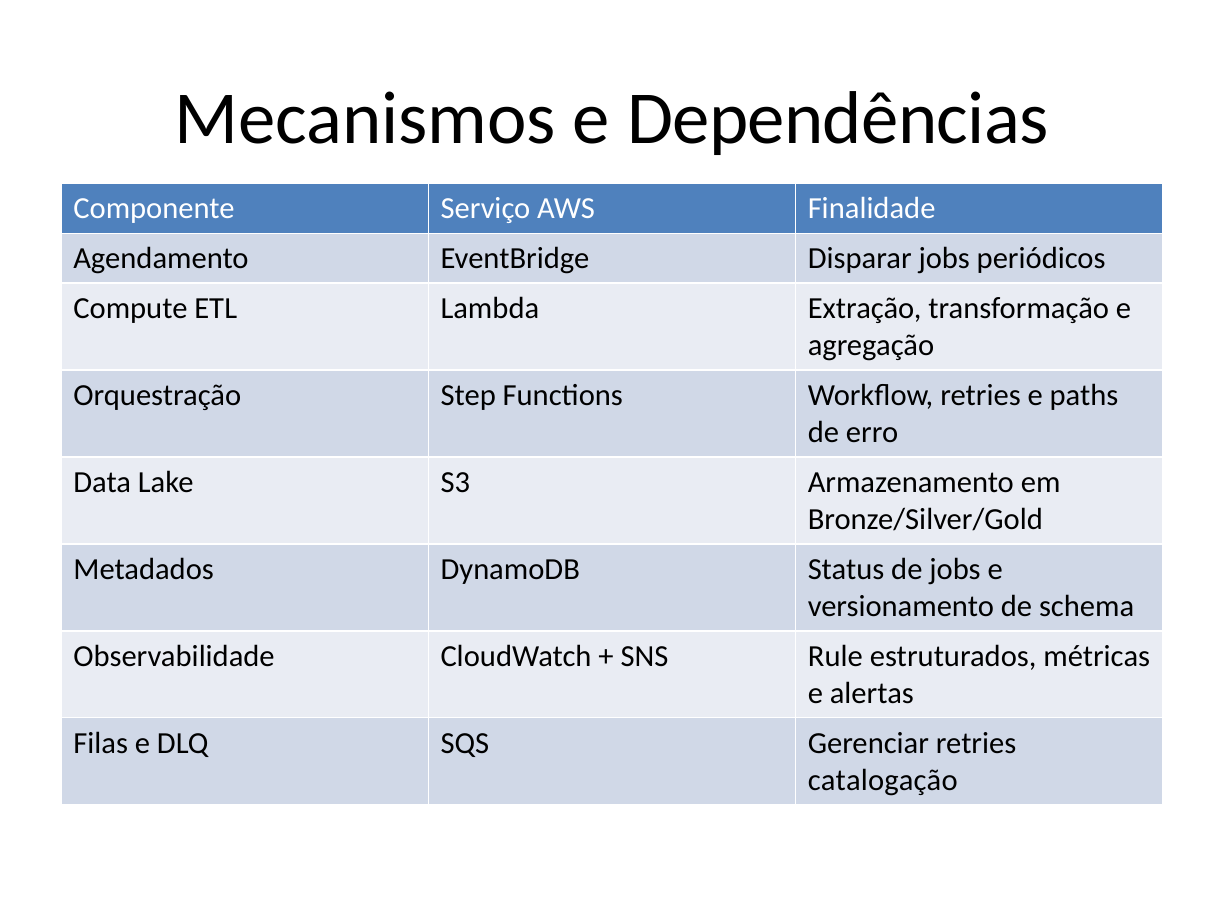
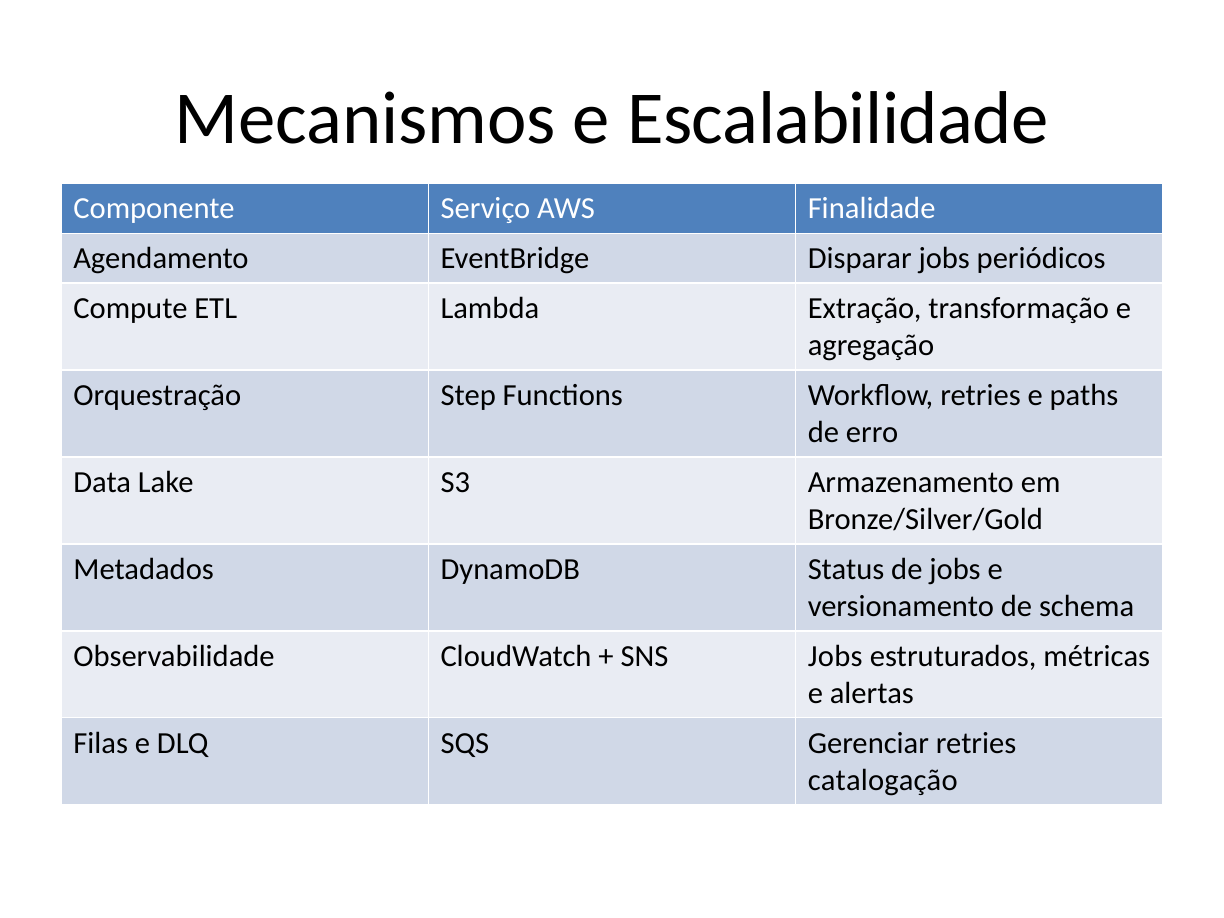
Dependências: Dependências -> Escalabilidade
SNS Rule: Rule -> Jobs
